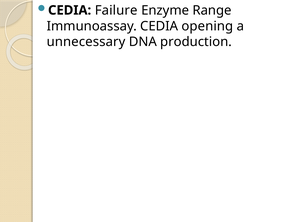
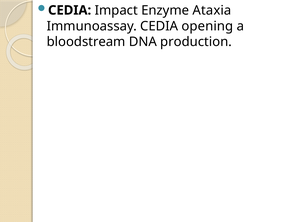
Failure: Failure -> Impact
Range: Range -> Ataxia
unnecessary: unnecessary -> bloodstream
